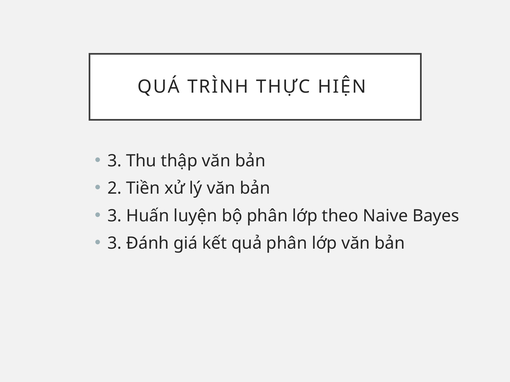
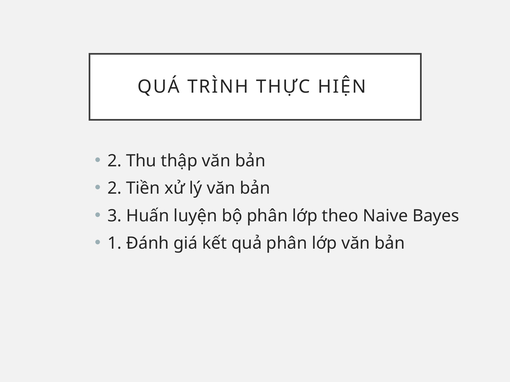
3 at (115, 161): 3 -> 2
3 at (115, 244): 3 -> 1
